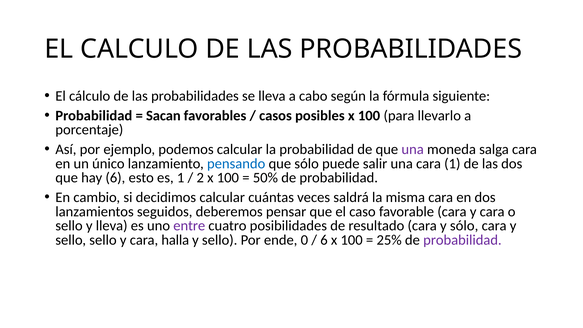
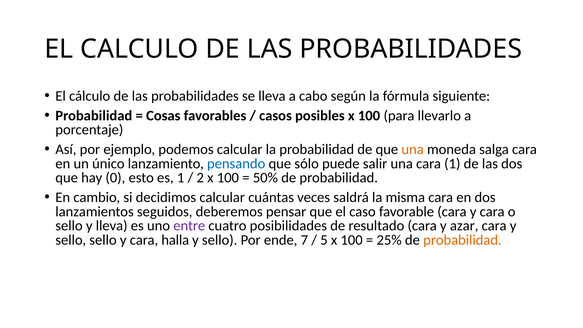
Sacan: Sacan -> Cosas
una at (413, 149) colour: purple -> orange
hay 6: 6 -> 0
y sólo: sólo -> azar
0: 0 -> 7
6 at (324, 240): 6 -> 5
probabilidad at (462, 240) colour: purple -> orange
